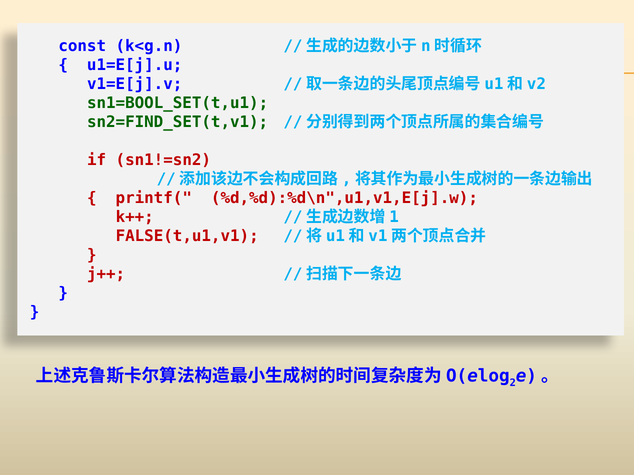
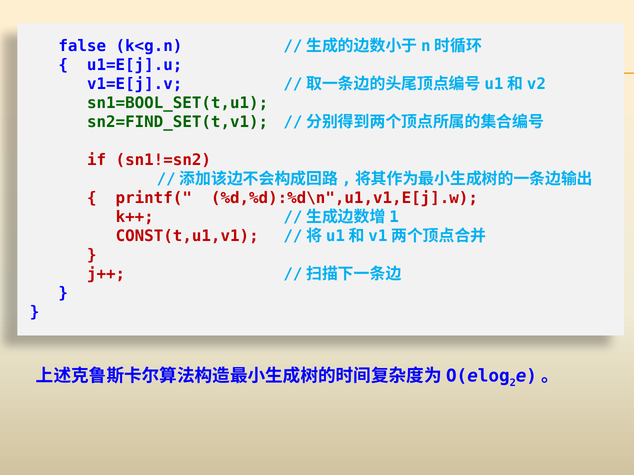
const: const -> false
FALSE(t,u1,v1: FALSE(t,u1,v1 -> CONST(t,u1,v1
